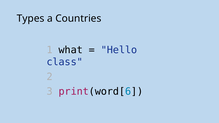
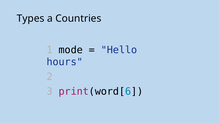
what: what -> mode
class: class -> hours
